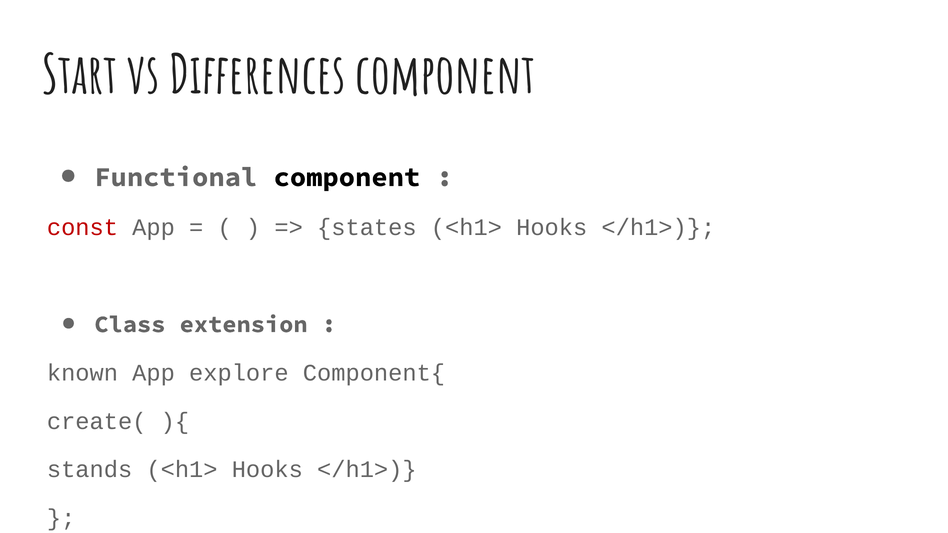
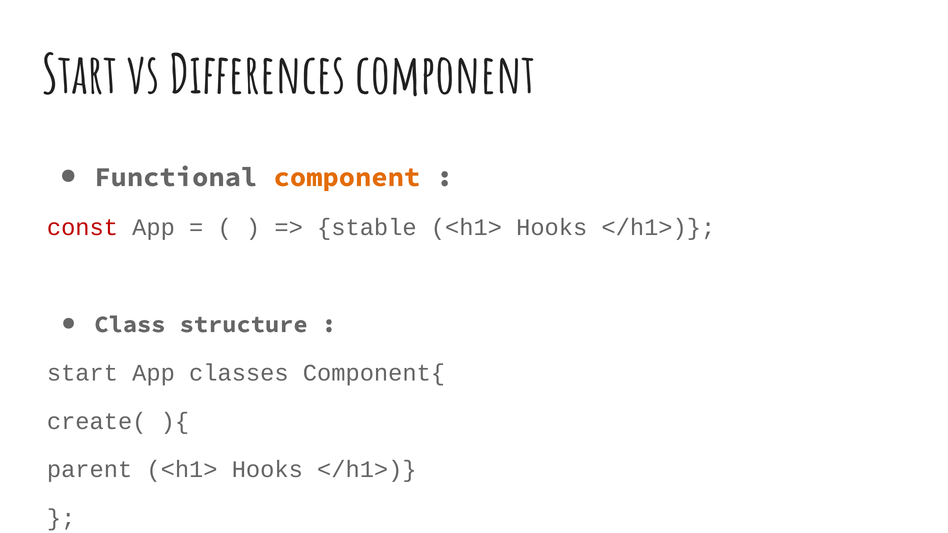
component at (347, 177) colour: black -> orange
states: states -> stable
extension: extension -> structure
known at (82, 373): known -> start
explore: explore -> classes
stands: stands -> parent
